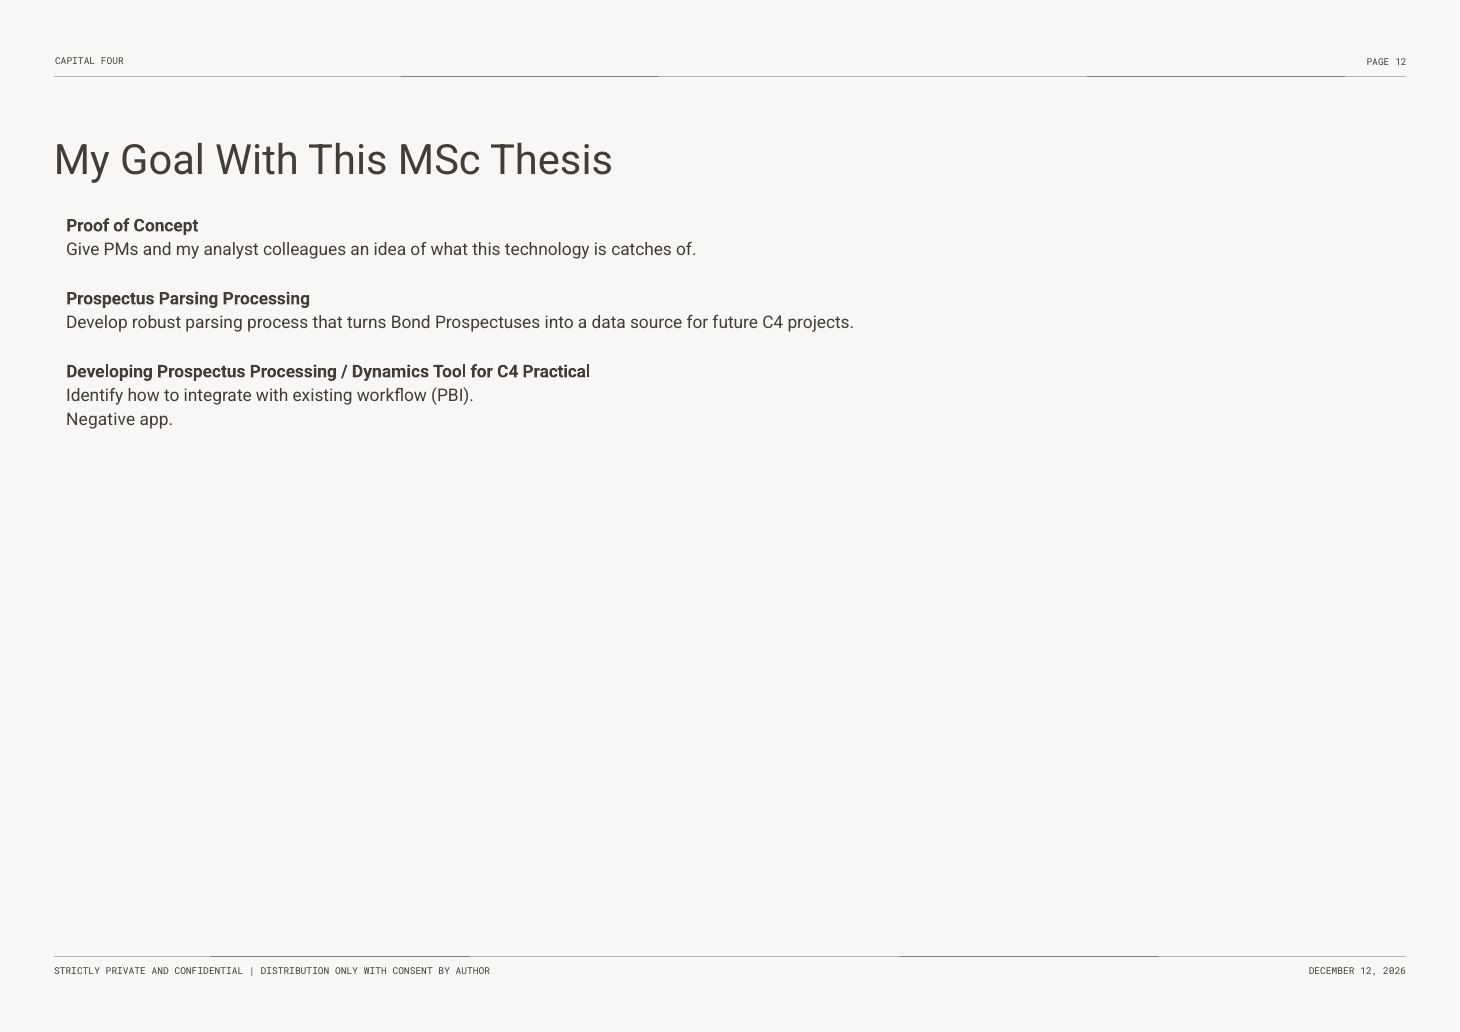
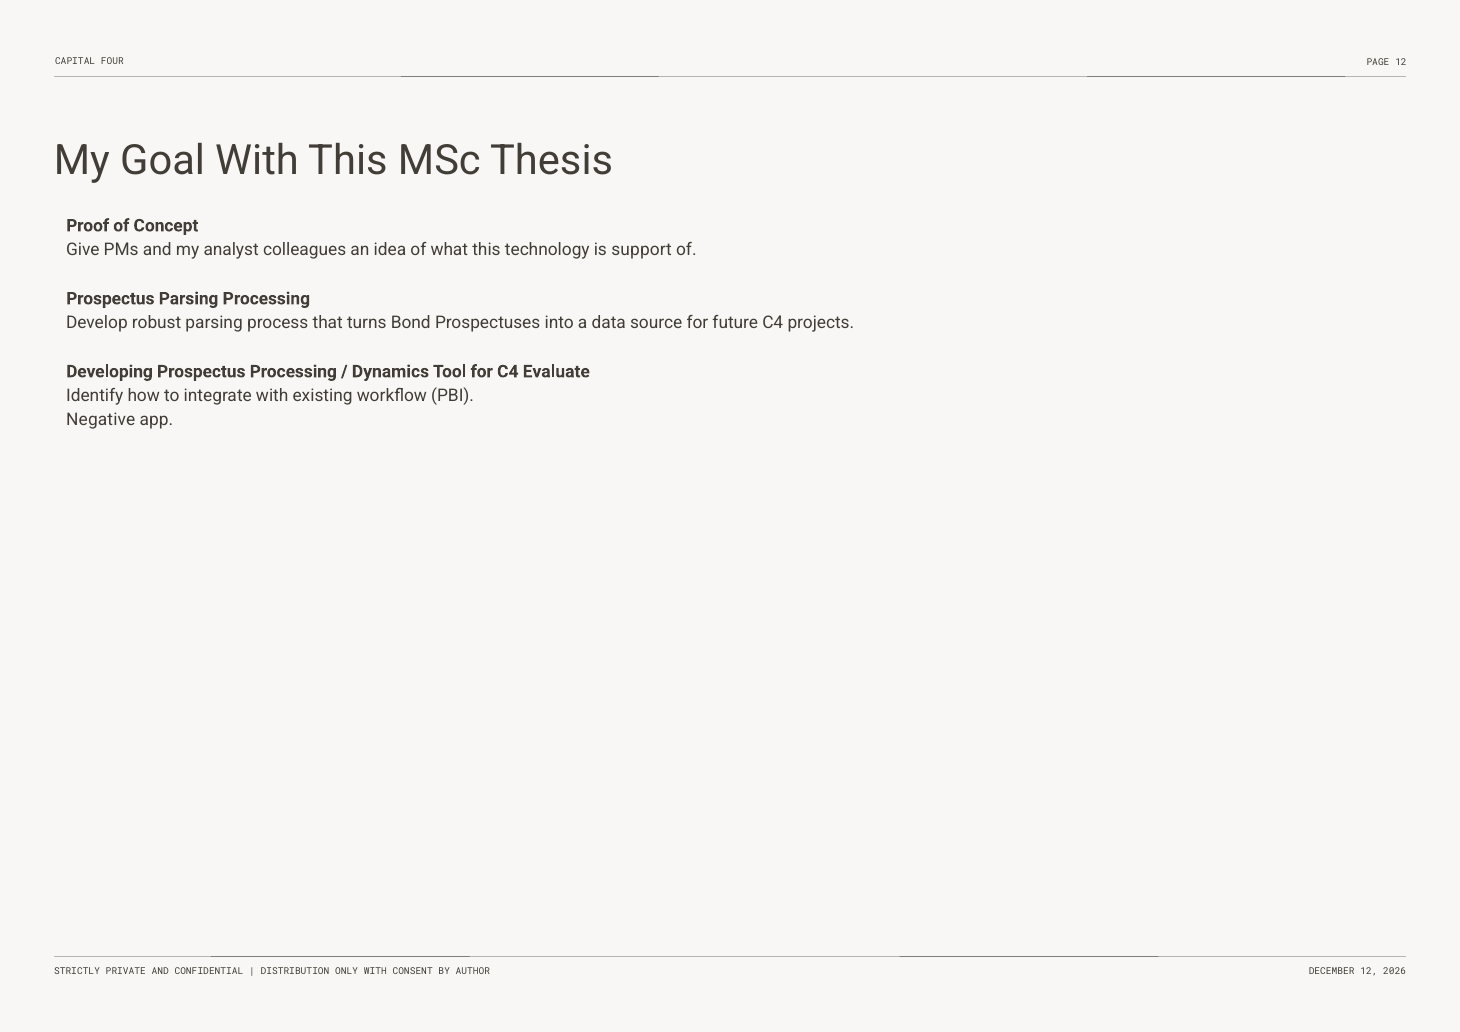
catches: catches -> support
Practical: Practical -> Evaluate
